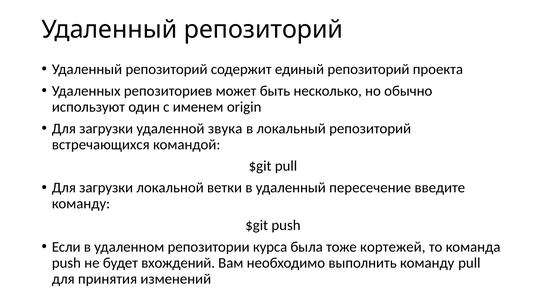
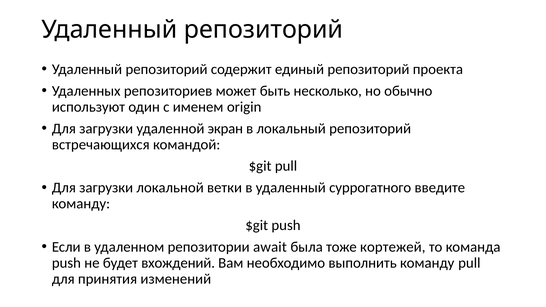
звука: звука -> экран
пересечение: пересечение -> суррогатного
курса: курса -> await
